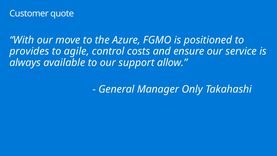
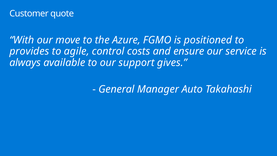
allow: allow -> gives
Only: Only -> Auto
